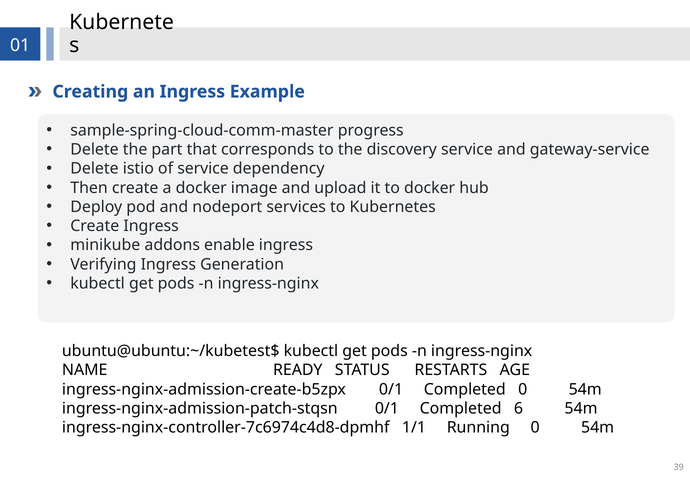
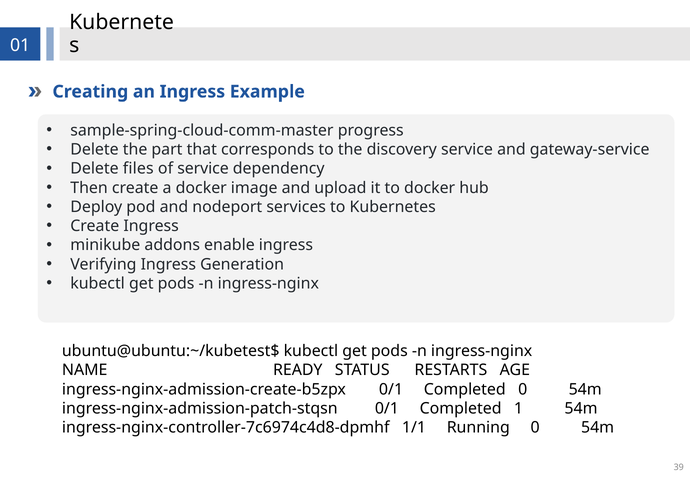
istio: istio -> files
6: 6 -> 1
